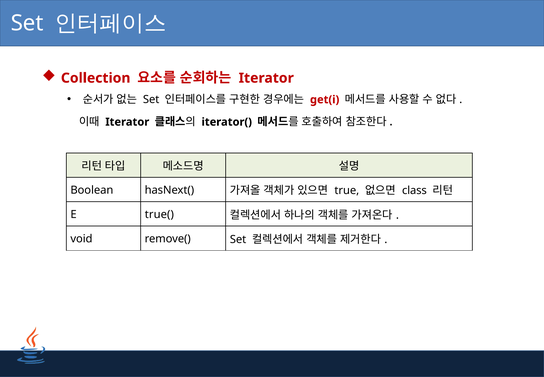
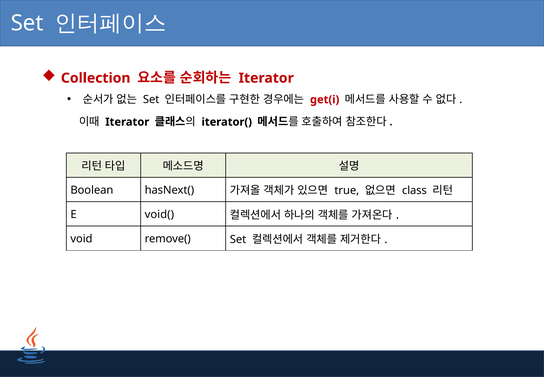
true(: true( -> void(
